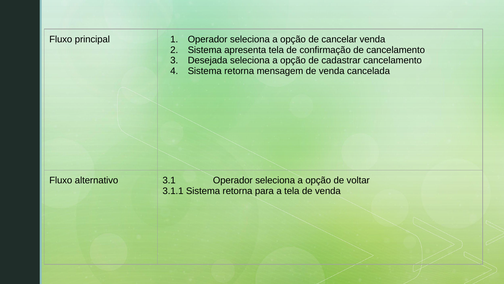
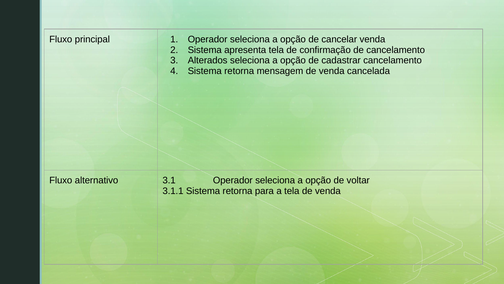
Desejada: Desejada -> Alterados
